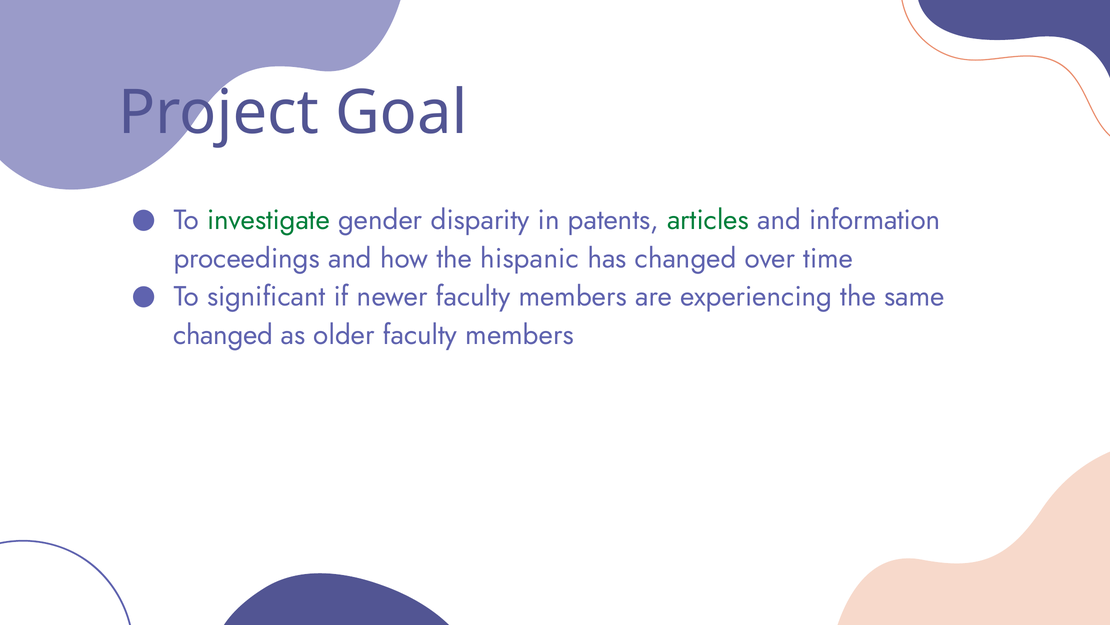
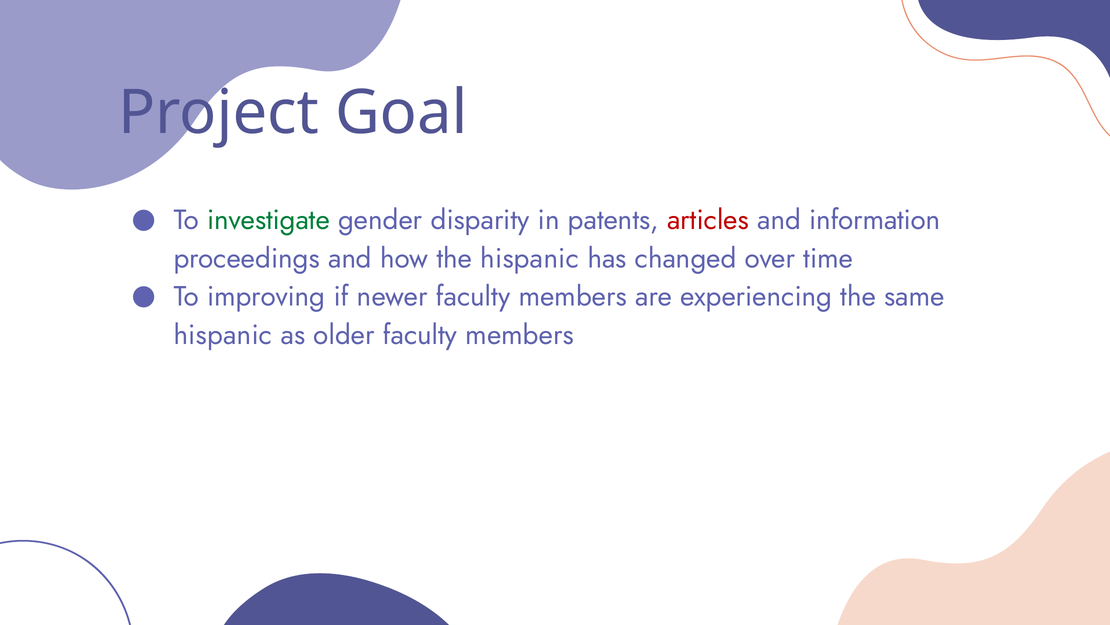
articles colour: green -> red
significant: significant -> improving
changed at (223, 335): changed -> hispanic
